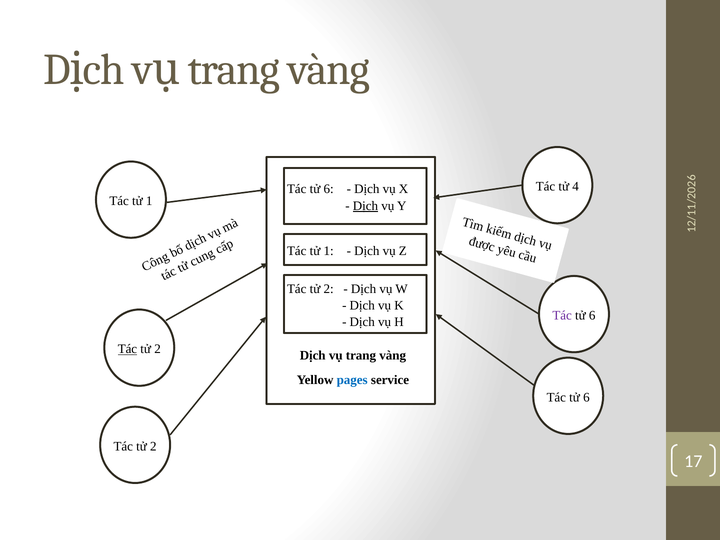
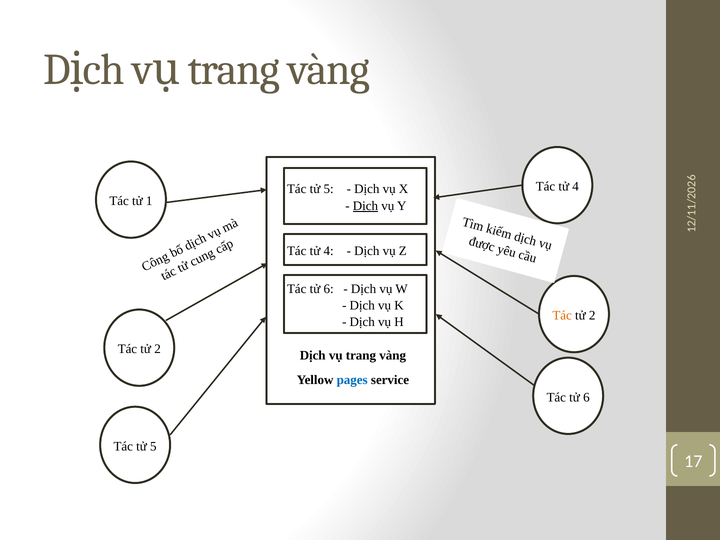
6 at (329, 189): 6 -> 5
1 at (329, 251): 1 -> 4
2 at (329, 289): 2 -> 6
Tác at (562, 316) colour: purple -> orange
6 at (592, 316): 6 -> 2
Tác at (127, 349) underline: present -> none
2 at (153, 446): 2 -> 5
